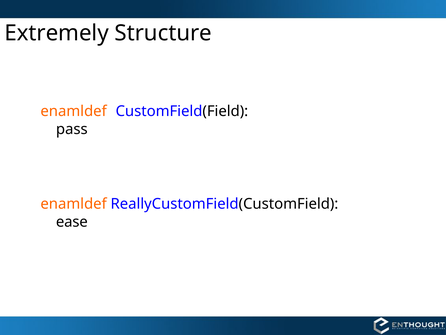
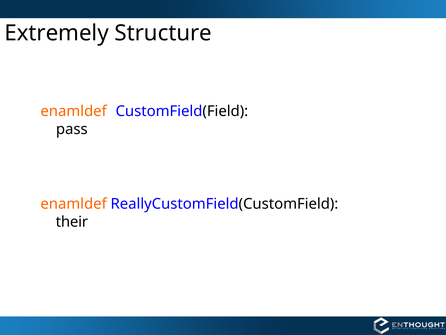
ease: ease -> their
